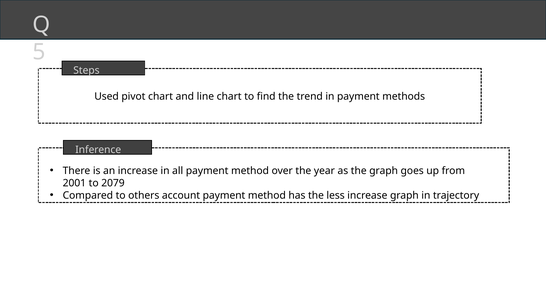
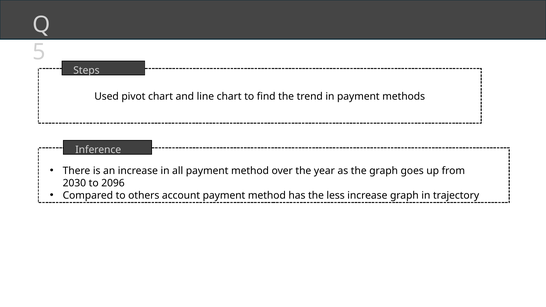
2001: 2001 -> 2030
2079: 2079 -> 2096
